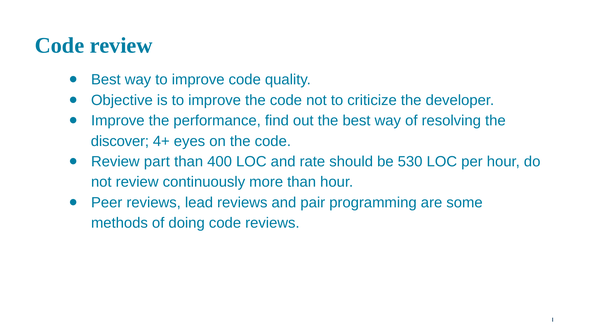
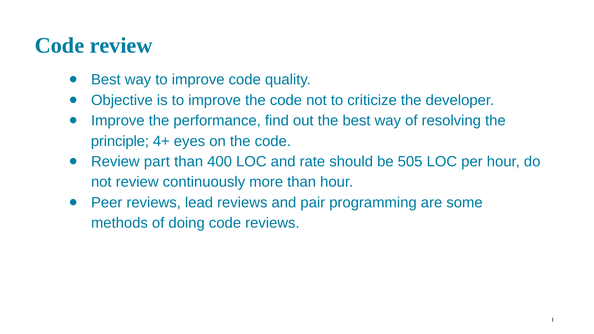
discover: discover -> principle
530: 530 -> 505
